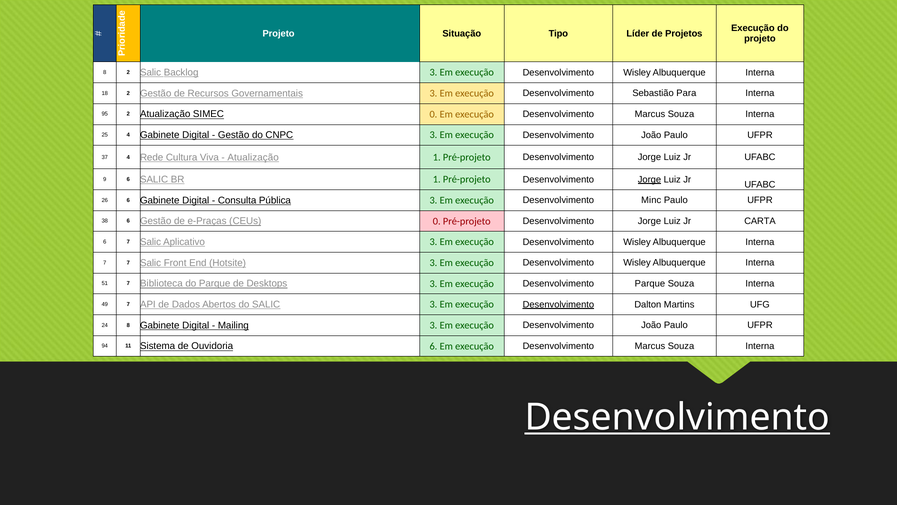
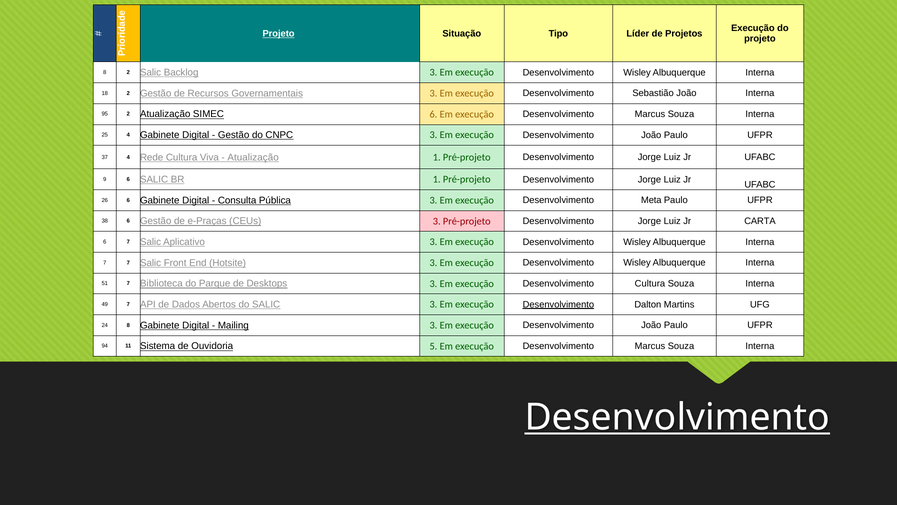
Projeto at (279, 34) underline: none -> present
Sebastião Para: Para -> João
SIMEC 0: 0 -> 6
Jorge at (649, 179) underline: present -> none
Minc: Minc -> Meta
CEUs 0: 0 -> 3
Desenvolvimento Parque: Parque -> Cultura
Ouvidoria 6: 6 -> 5
